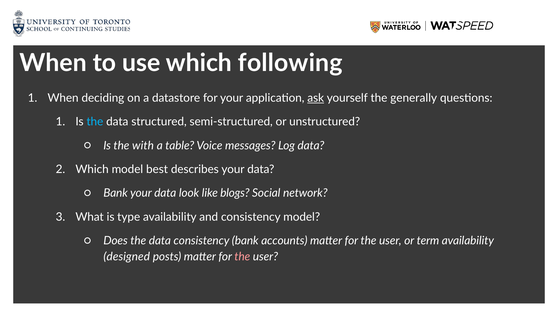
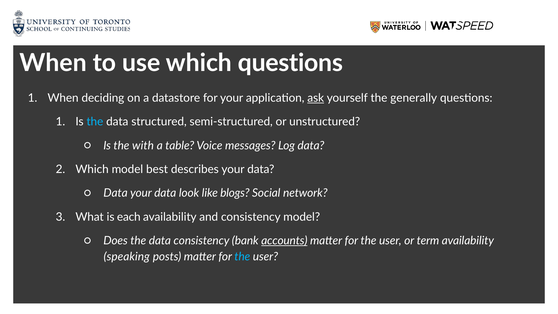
which following: following -> questions
Bank at (116, 193): Bank -> Data
type: type -> each
accounts underline: none -> present
designed: designed -> speaking
the at (242, 257) colour: pink -> light blue
